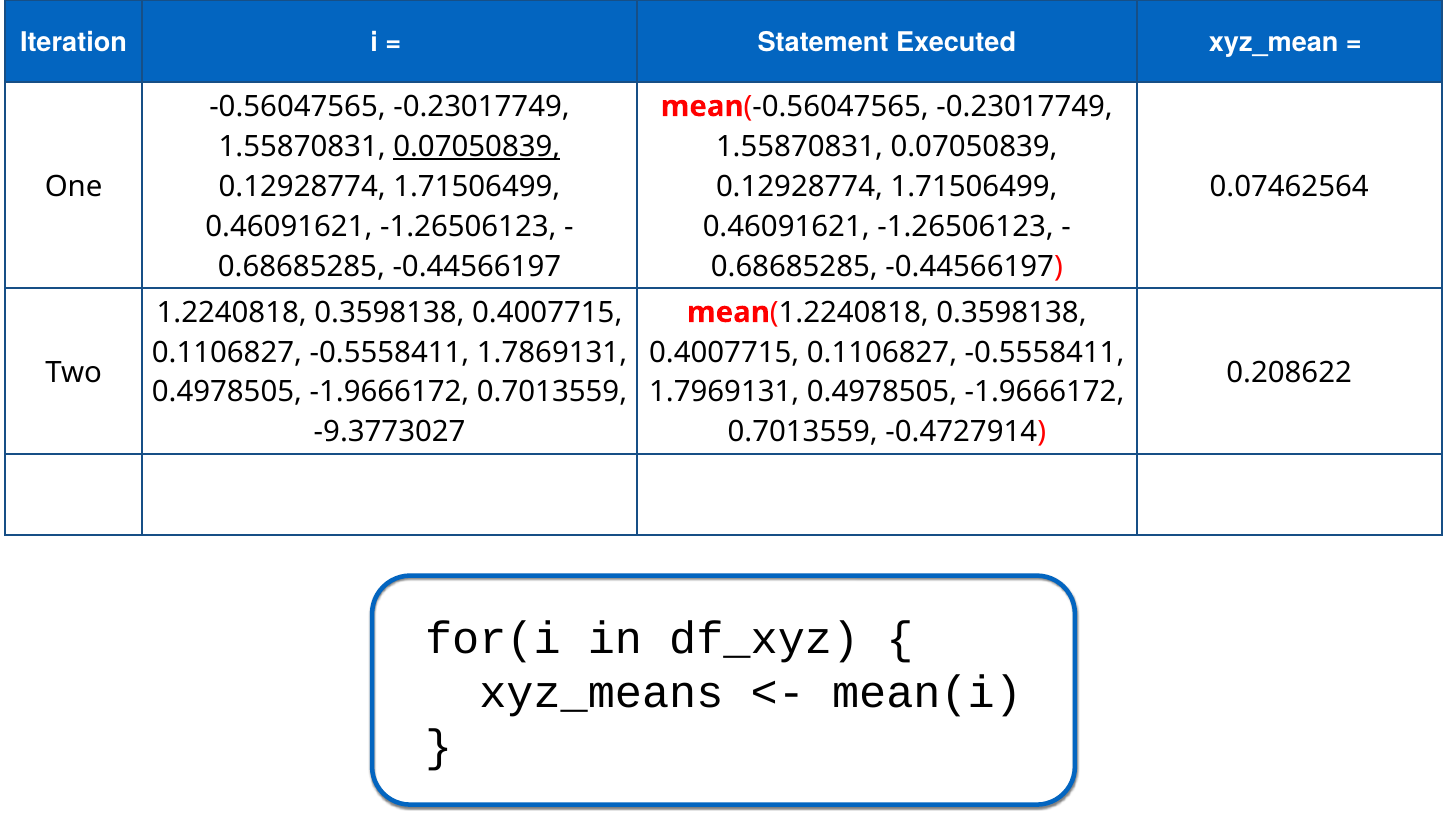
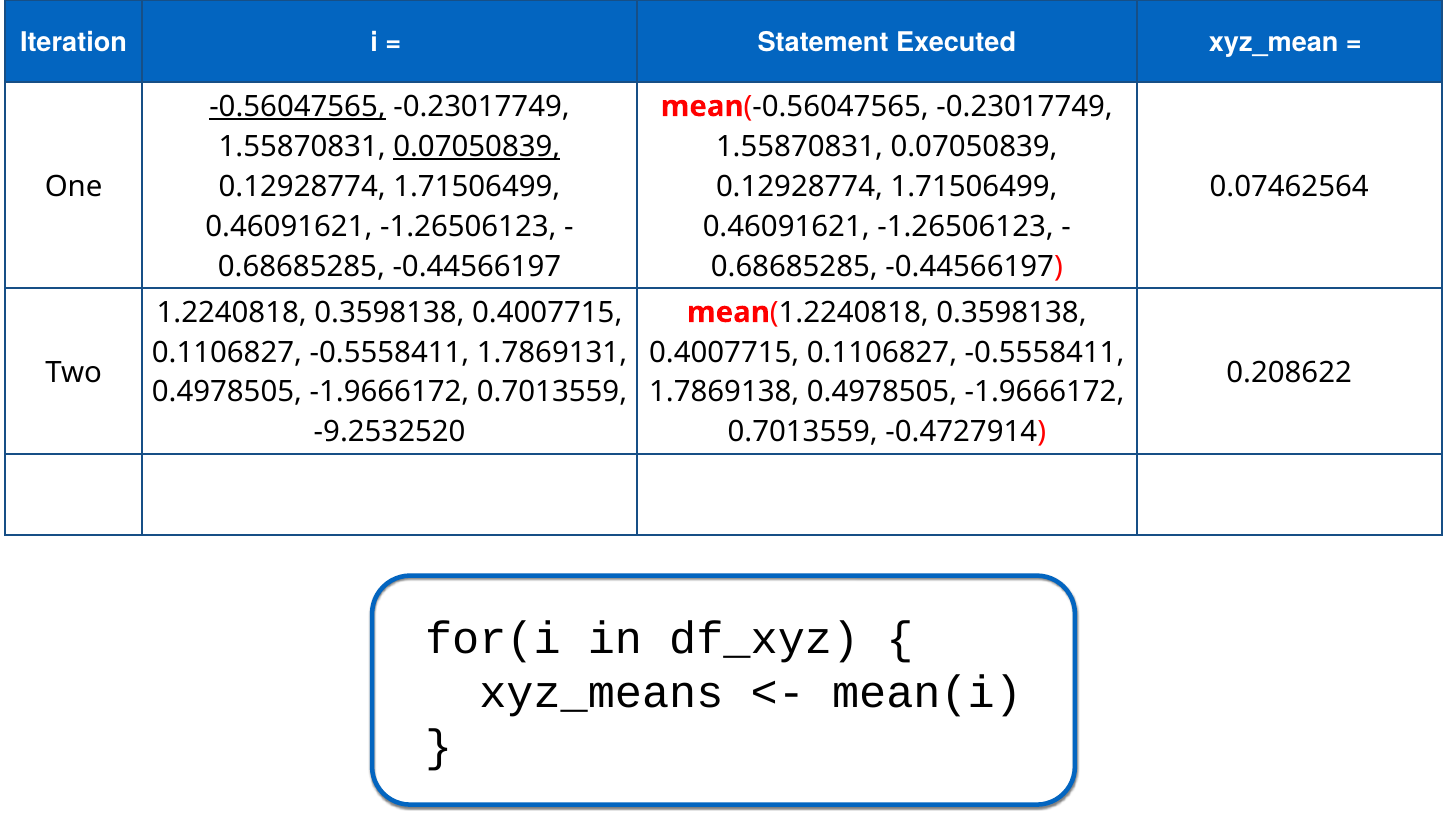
-0.56047565 at (297, 106) underline: none -> present
1.7969131: 1.7969131 -> 1.7869138
-9.3773027: -9.3773027 -> -9.2532520
